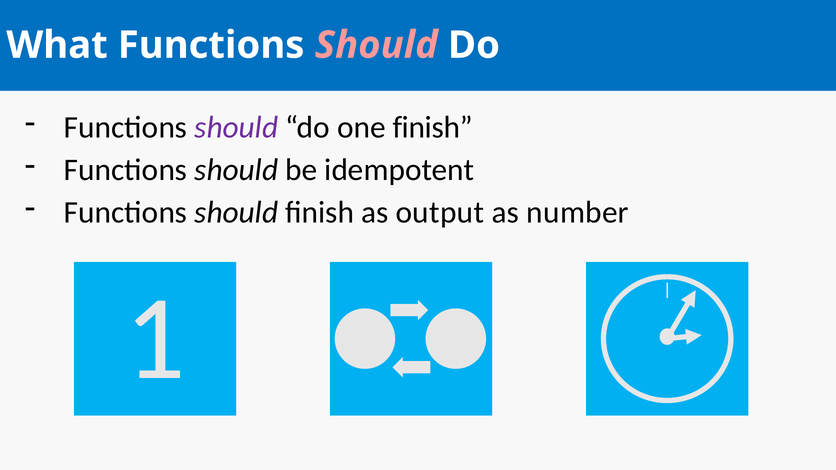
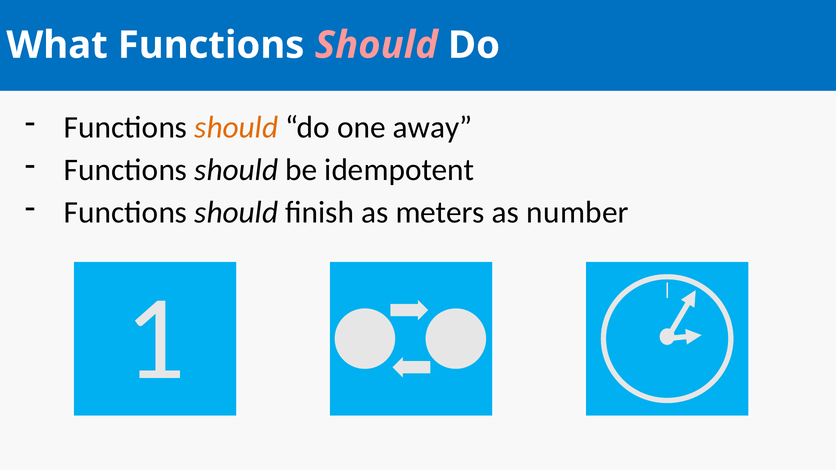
should at (236, 127) colour: purple -> orange
one finish: finish -> away
output: output -> meters
